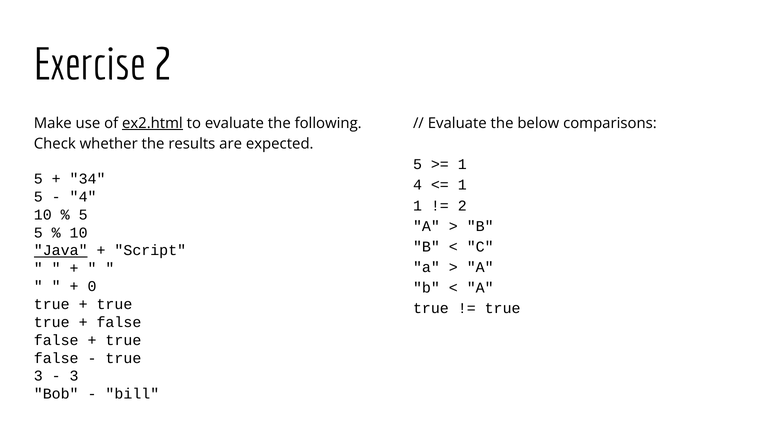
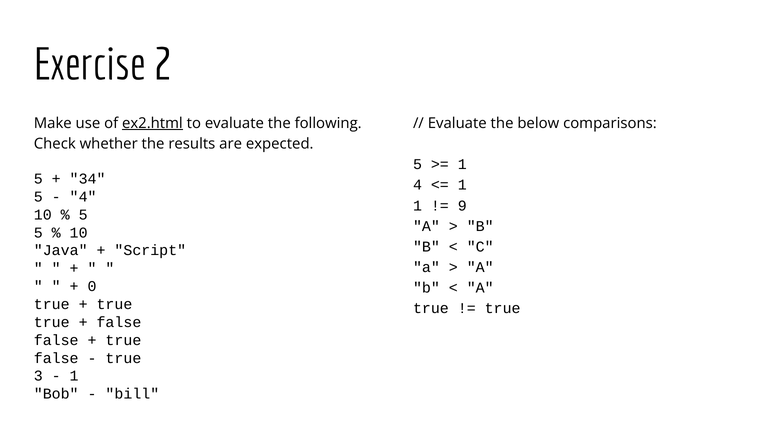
2 at (462, 205): 2 -> 9
Java underline: present -> none
3 at (74, 376): 3 -> 1
